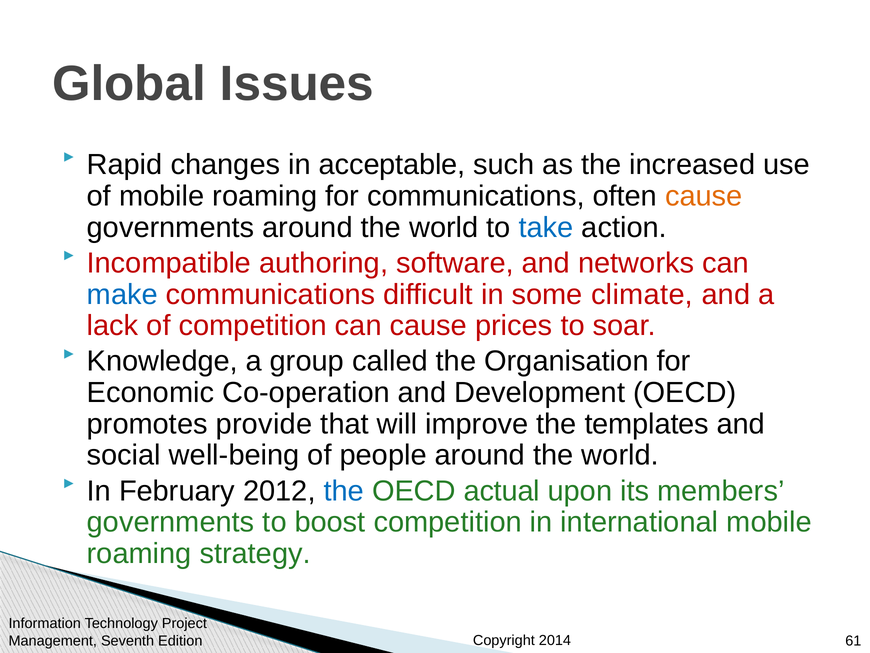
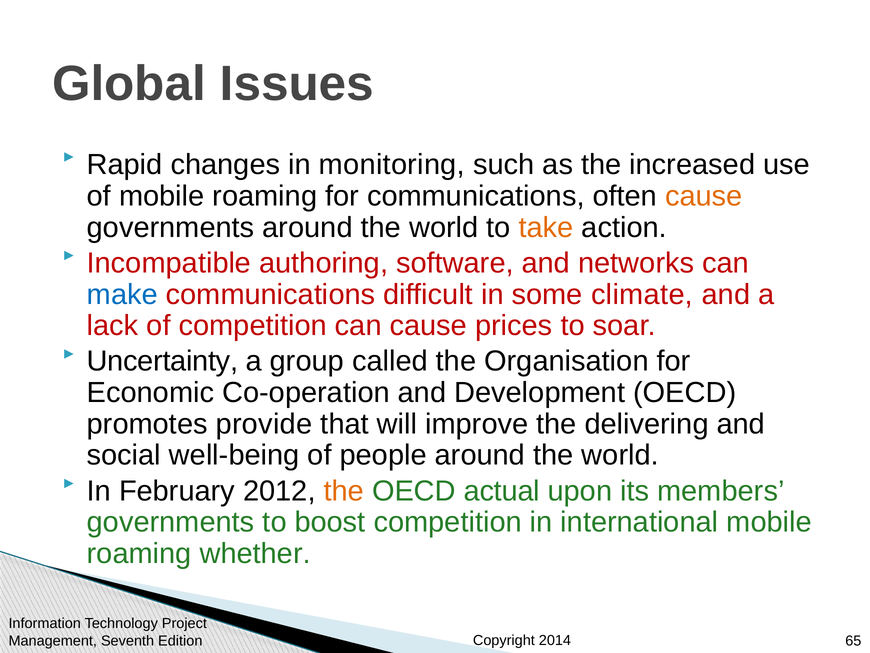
acceptable: acceptable -> monitoring
take colour: blue -> orange
Knowledge: Knowledge -> Uncertainty
templates: templates -> delivering
the at (344, 491) colour: blue -> orange
strategy: strategy -> whether
61: 61 -> 65
